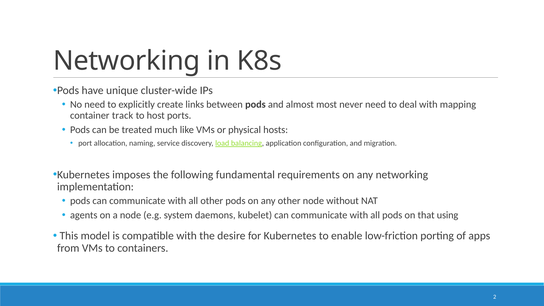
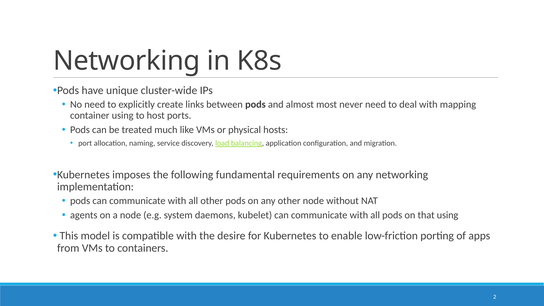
container track: track -> using
